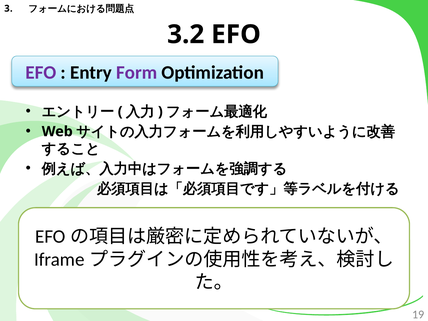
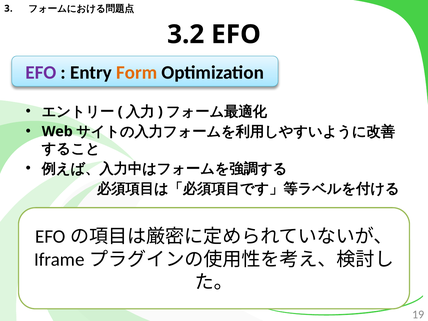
Form colour: purple -> orange
